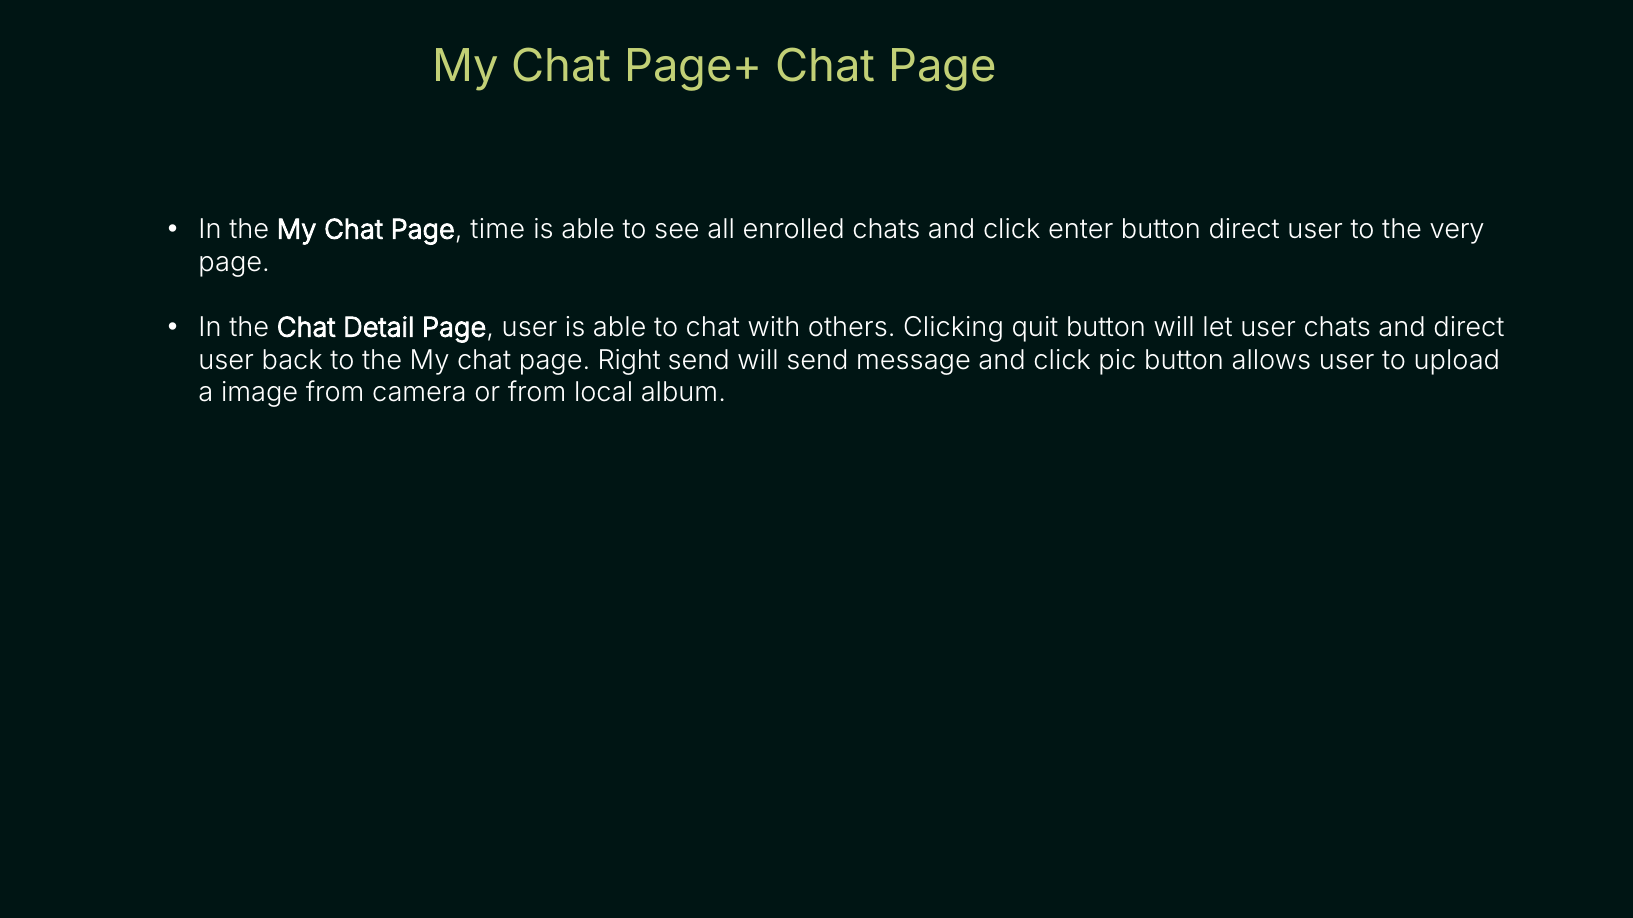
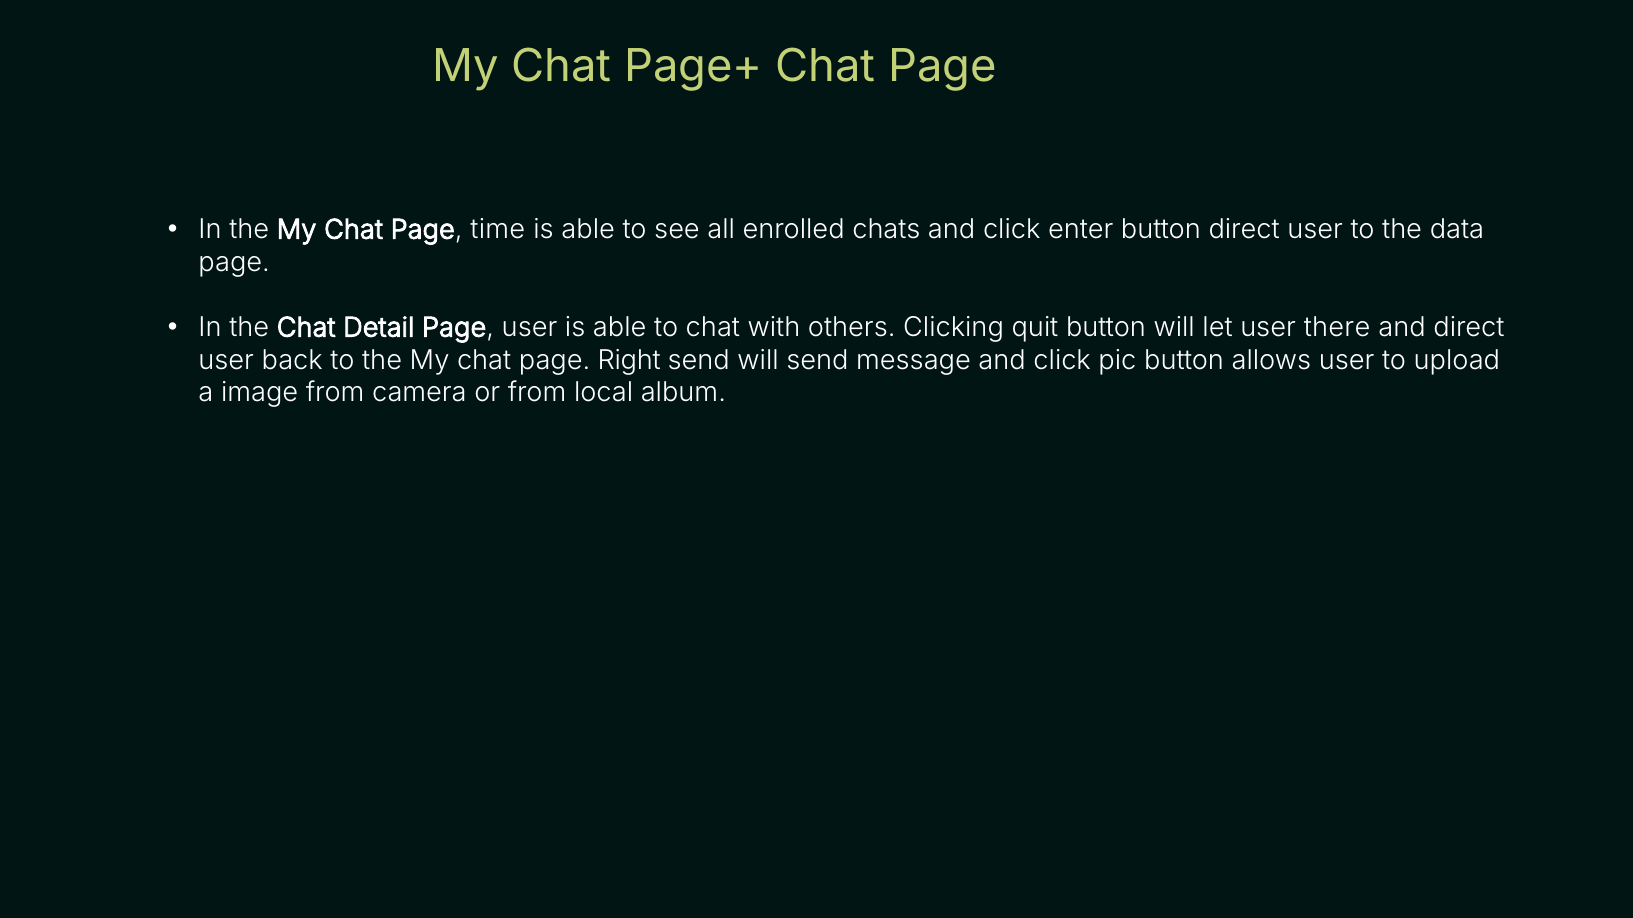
very: very -> data
user chats: chats -> there
